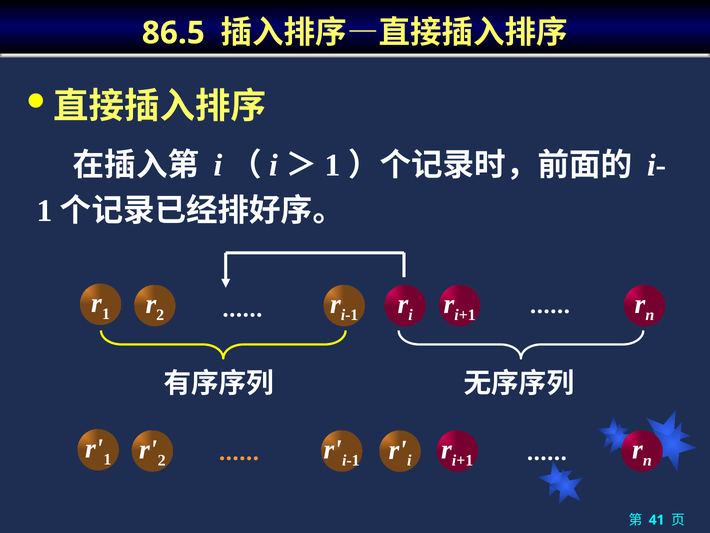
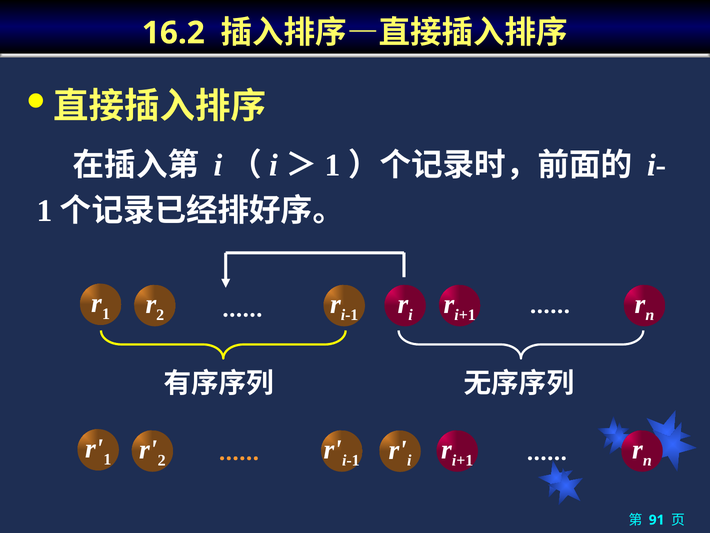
86.5: 86.5 -> 16.2
41: 41 -> 91
